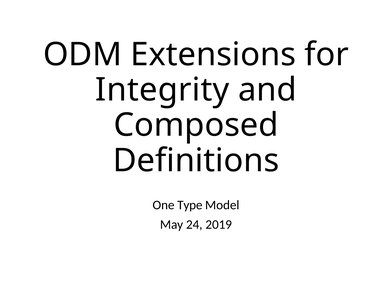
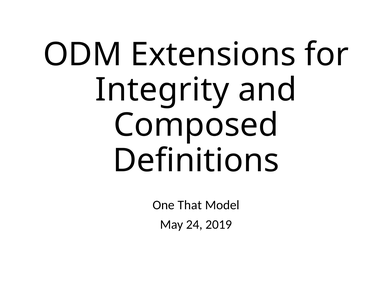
Type: Type -> That
